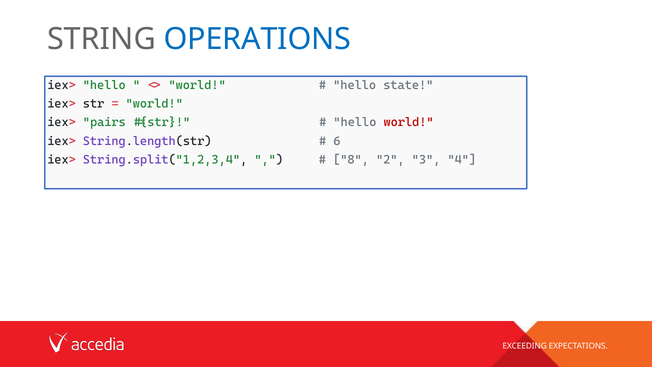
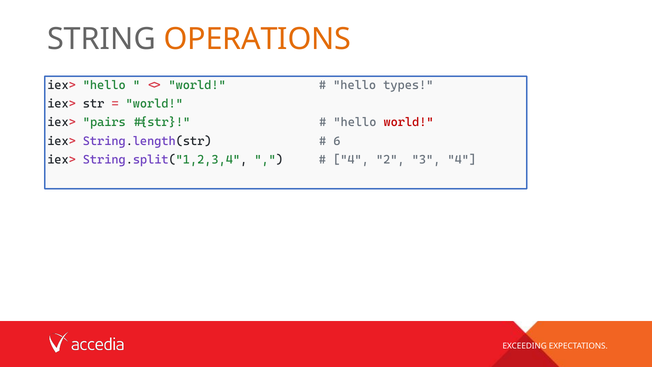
OPERATIONS colour: blue -> orange
state: state -> types
8 at (351, 160): 8 -> 4
